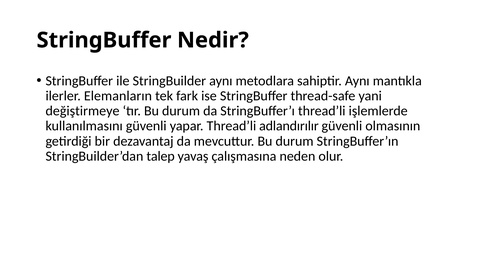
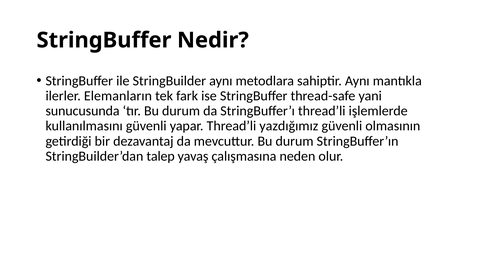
değiştirmeye: değiştirmeye -> sunucusunda
adlandırılır: adlandırılır -> yazdığımız
